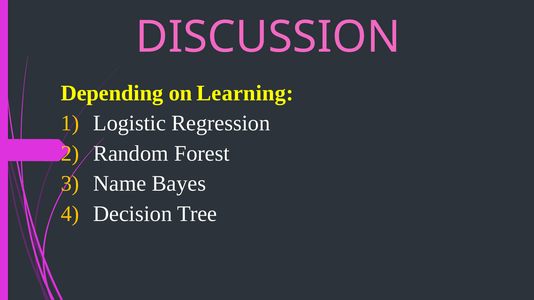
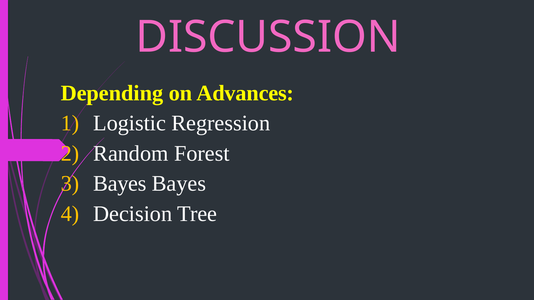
Learning: Learning -> Advances
Name at (120, 184): Name -> Bayes
